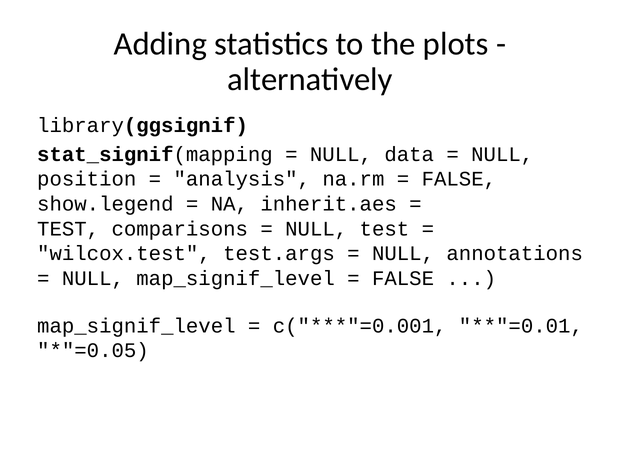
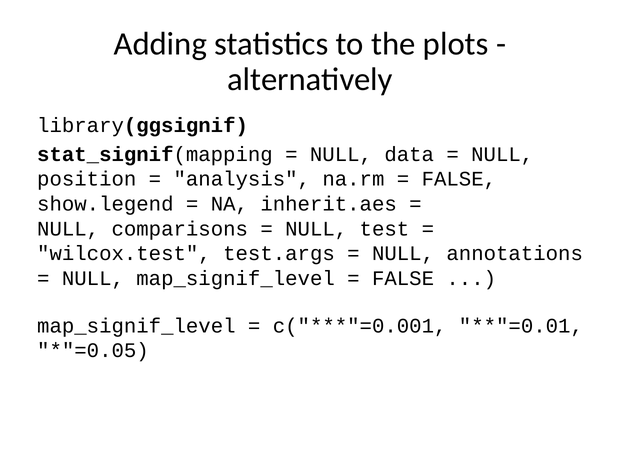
TEST at (68, 229): TEST -> NULL
